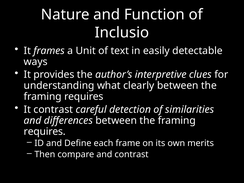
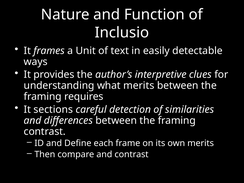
what clearly: clearly -> merits
It contrast: contrast -> sections
requires at (45, 131): requires -> contrast
